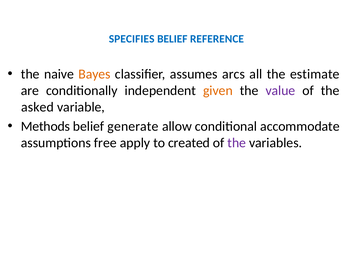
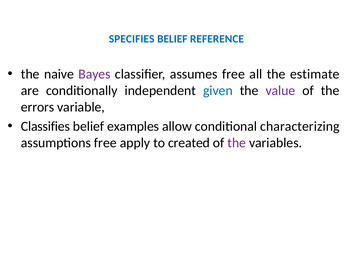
Bayes colour: orange -> purple
assumes arcs: arcs -> free
given colour: orange -> blue
asked: asked -> errors
Methods: Methods -> Classifies
generate: generate -> examples
accommodate: accommodate -> characterizing
